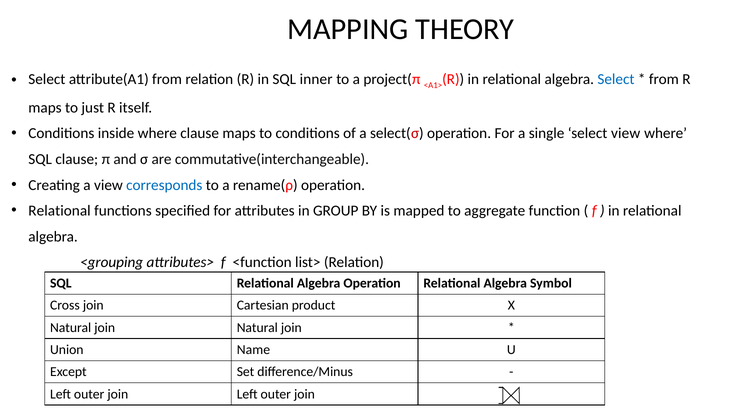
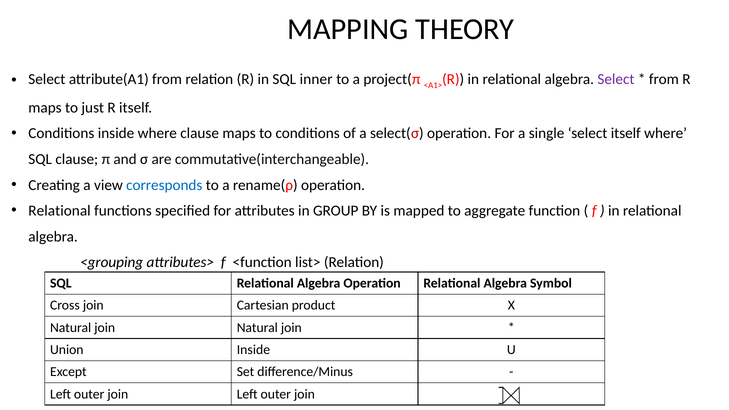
Select at (616, 79) colour: blue -> purple
select view: view -> itself
Union Name: Name -> Inside
